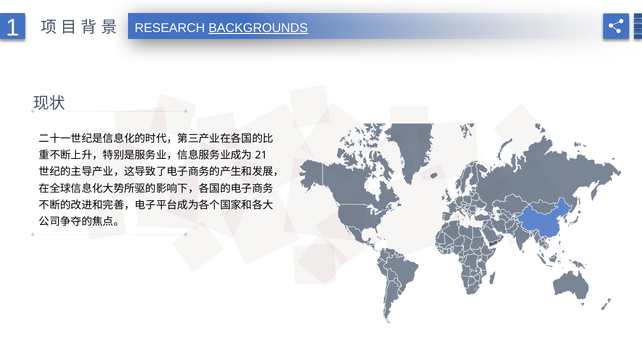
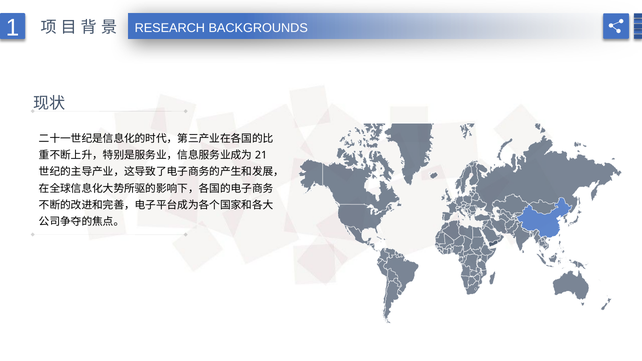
BACKGROUNDS underline: present -> none
